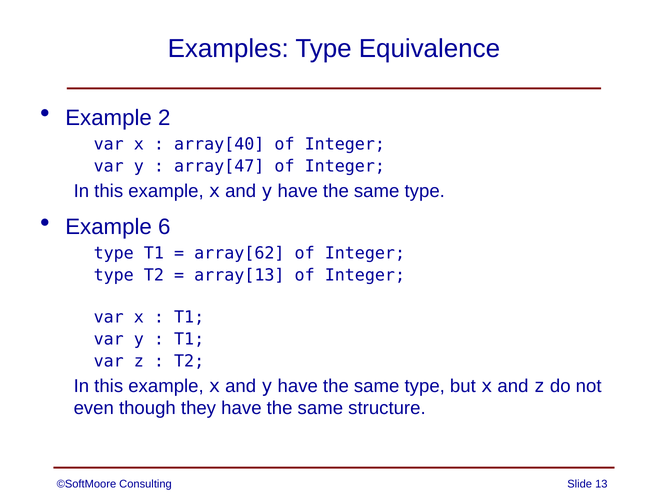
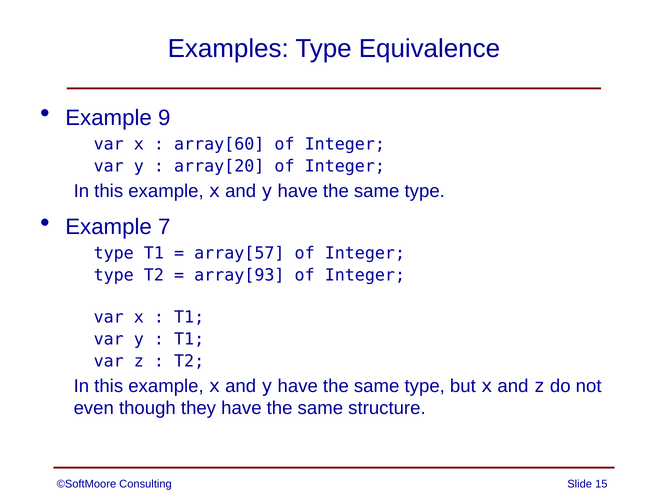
2: 2 -> 9
array[40: array[40 -> array[60
array[47: array[47 -> array[20
6: 6 -> 7
array[62: array[62 -> array[57
array[13: array[13 -> array[93
13: 13 -> 15
